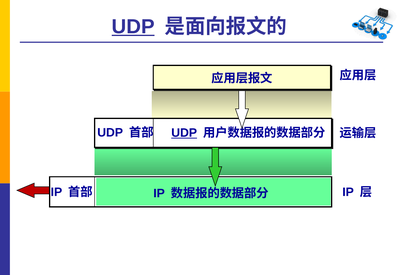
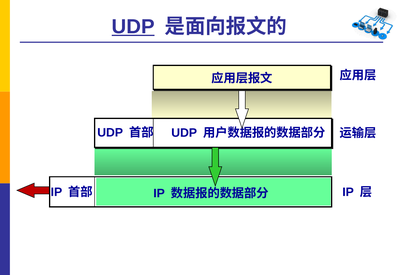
UDP at (184, 133) underline: present -> none
